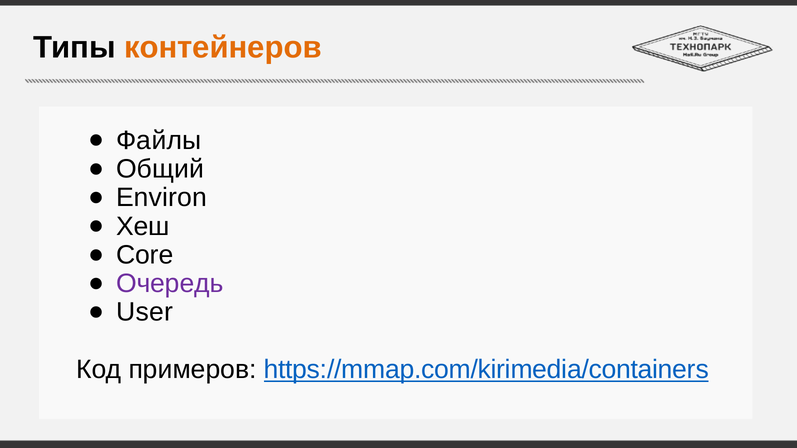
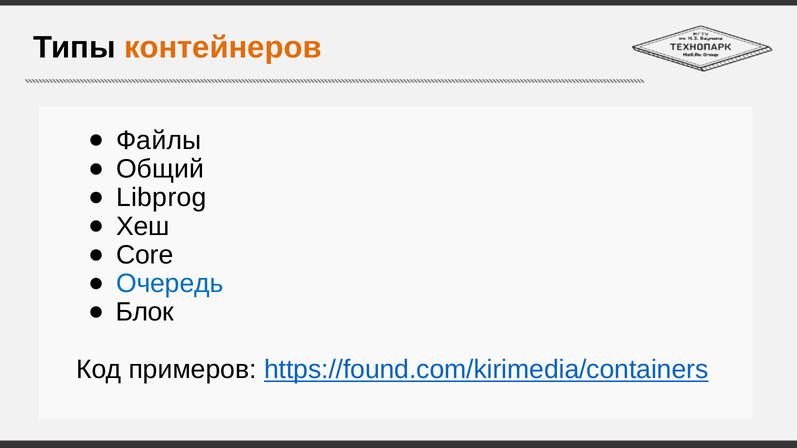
Environ: Environ -> Libprog
Очередь colour: purple -> blue
User: User -> Блок
https://mmap.com/kirimedia/containers: https://mmap.com/kirimedia/containers -> https://found.com/kirimedia/containers
